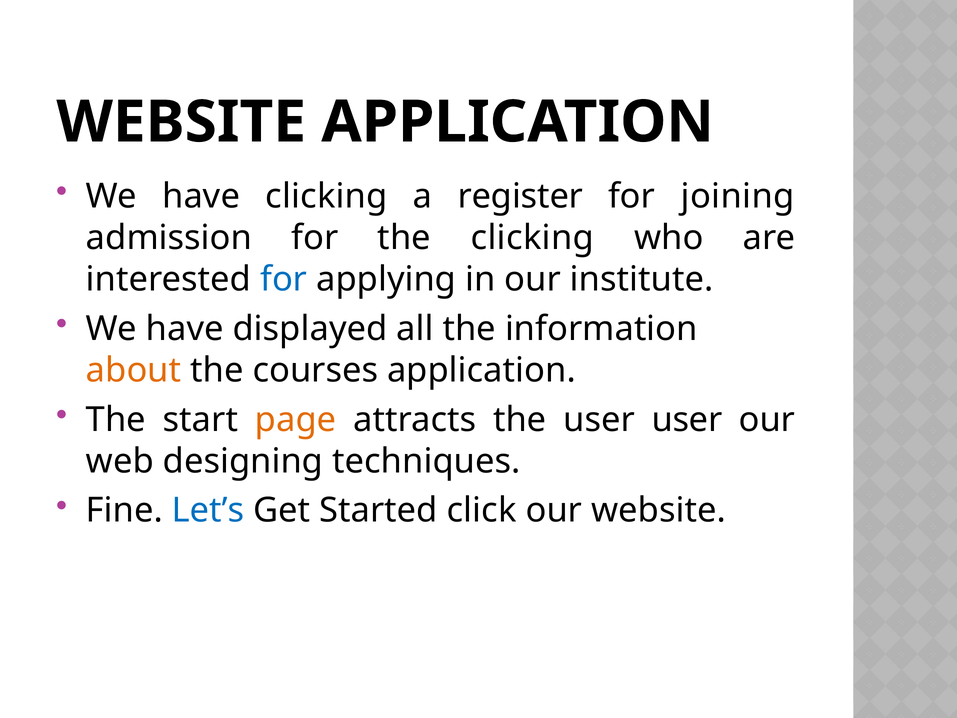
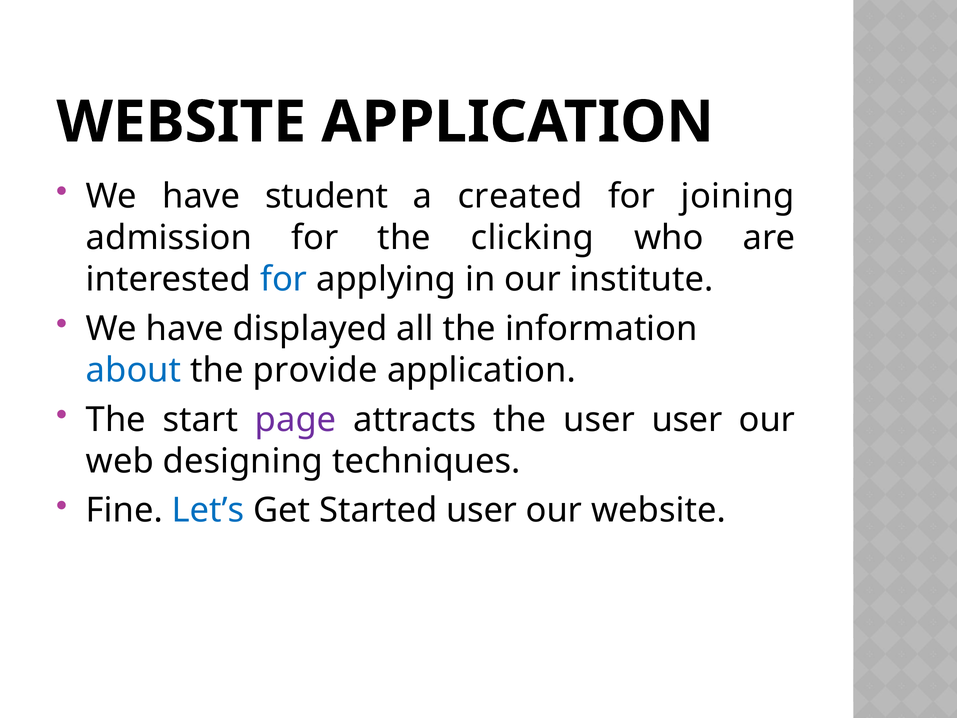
have clicking: clicking -> student
register: register -> created
about colour: orange -> blue
courses: courses -> provide
page colour: orange -> purple
Started click: click -> user
